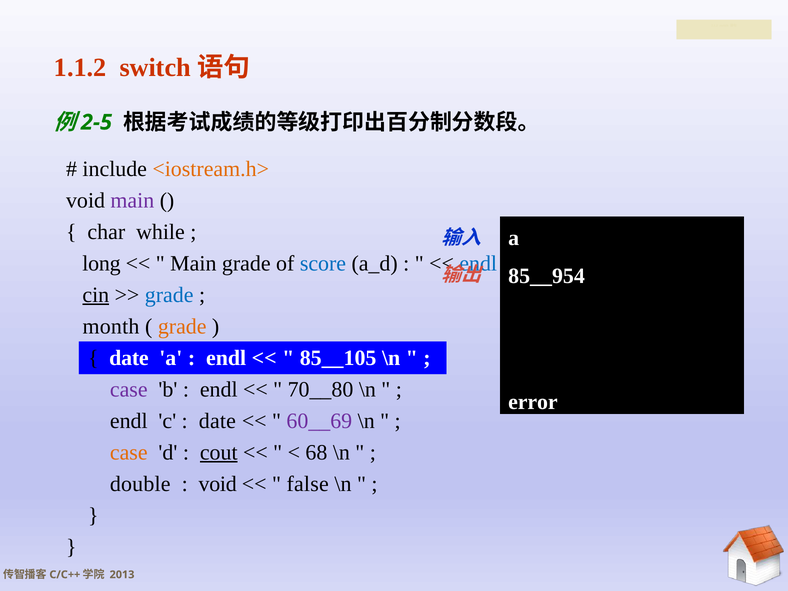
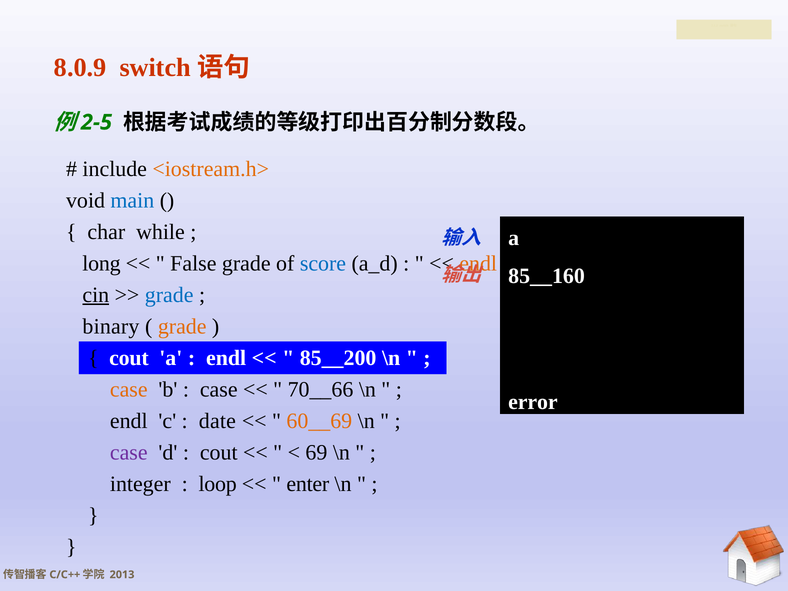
1.1.2: 1.1.2 -> 8.0.9
main at (132, 200) colour: purple -> blue
Main at (193, 263): Main -> False
endl at (478, 263) colour: blue -> orange
85__954: 85__954 -> 85__160
month: month -> binary
date at (129, 358): date -> cout
85__105: 85__105 -> 85__200
case at (129, 389) colour: purple -> orange
endl at (219, 389): endl -> case
70__80: 70__80 -> 70__66
60__69 at (319, 421) colour: purple -> orange
case at (129, 452) colour: orange -> purple
cout at (219, 452) underline: present -> none
68: 68 -> 69
double: double -> integer
void at (218, 484): void -> loop
false: false -> enter
